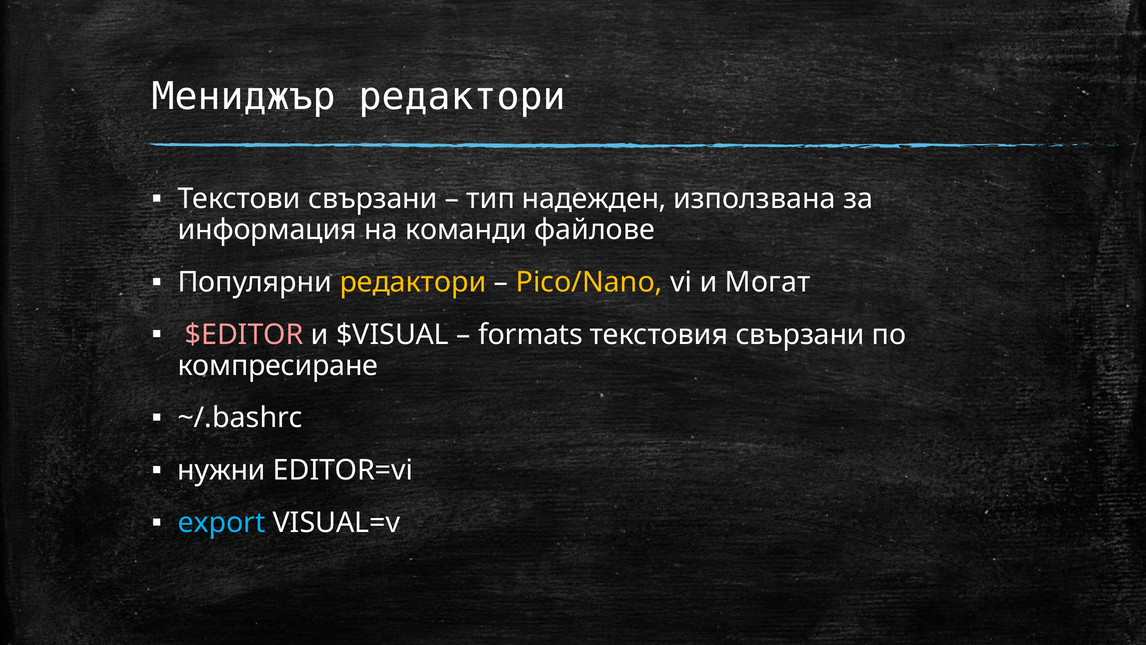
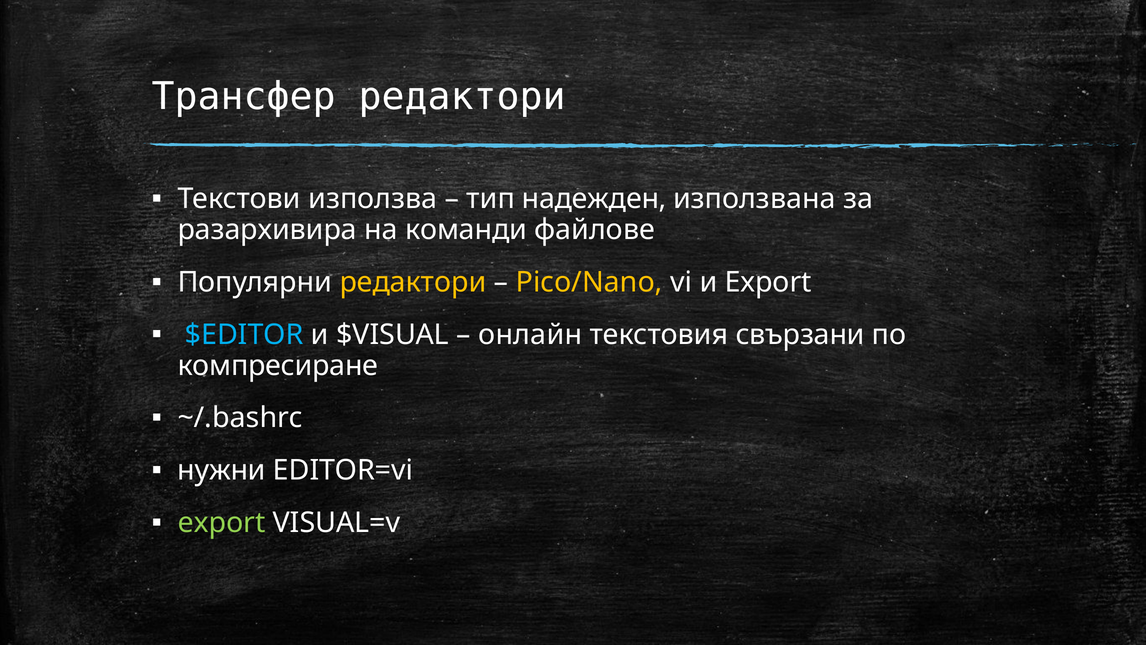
Мениджър: Мениджър -> Трансфер
Текстови свързани: свързани -> използва
информация: информация -> разархивира
и Могат: Могат -> Export
$EDITOR colour: pink -> light blue
formats: formats -> онлайн
export at (222, 523) colour: light blue -> light green
